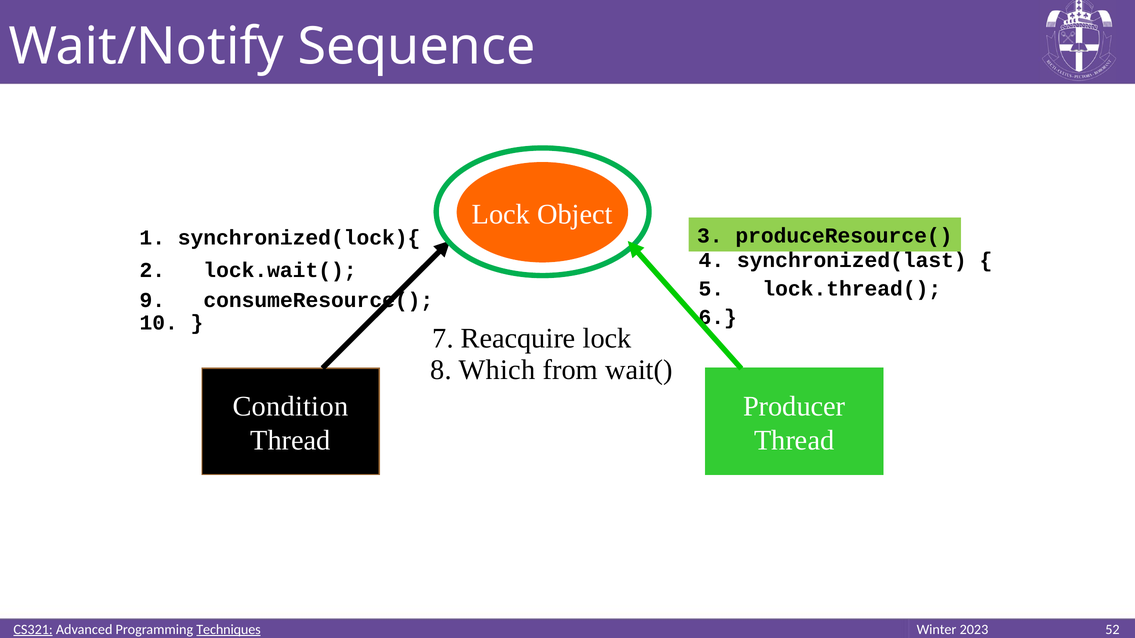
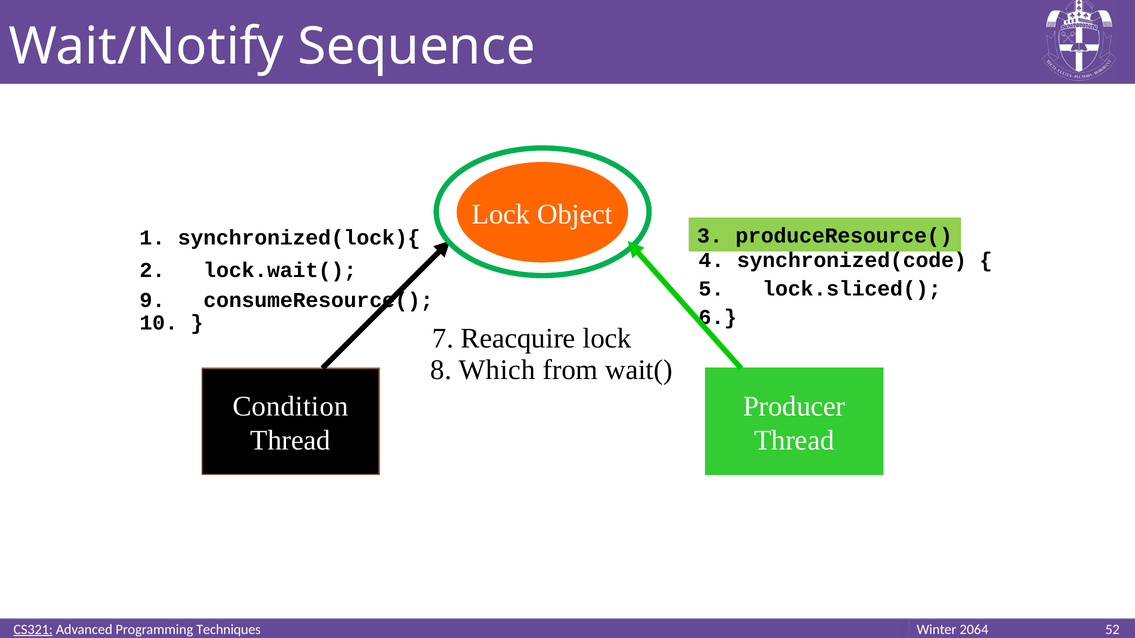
synchronized(last: synchronized(last -> synchronized(code
lock.thread(: lock.thread( -> lock.sliced(
Techniques underline: present -> none
2023: 2023 -> 2064
